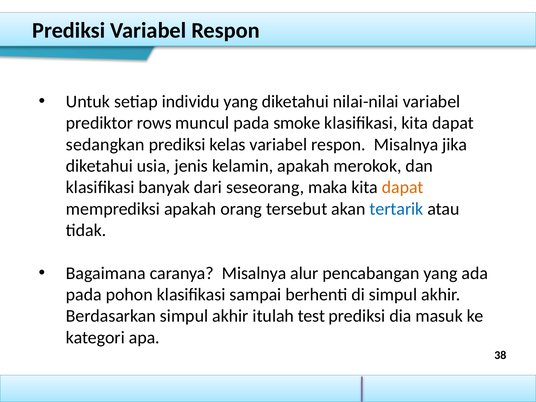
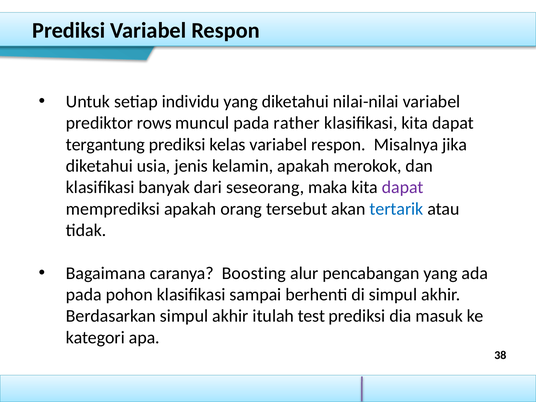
smoke: smoke -> rather
sedangkan: sedangkan -> tergantung
dapat at (403, 187) colour: orange -> purple
caranya Misalnya: Misalnya -> Boosting
